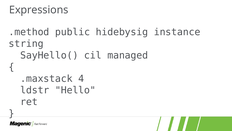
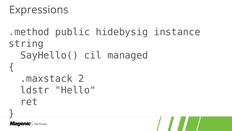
4: 4 -> 2
